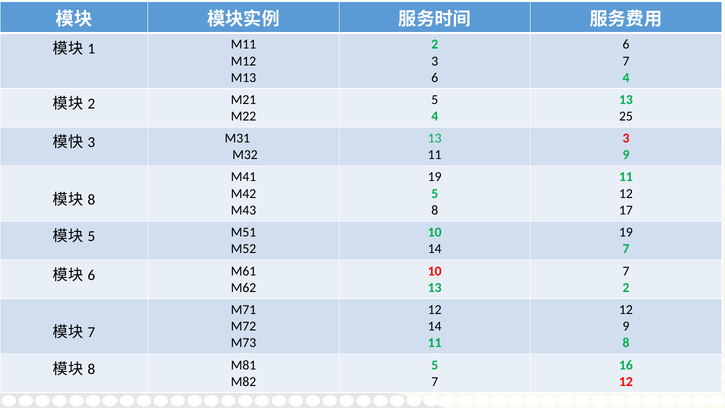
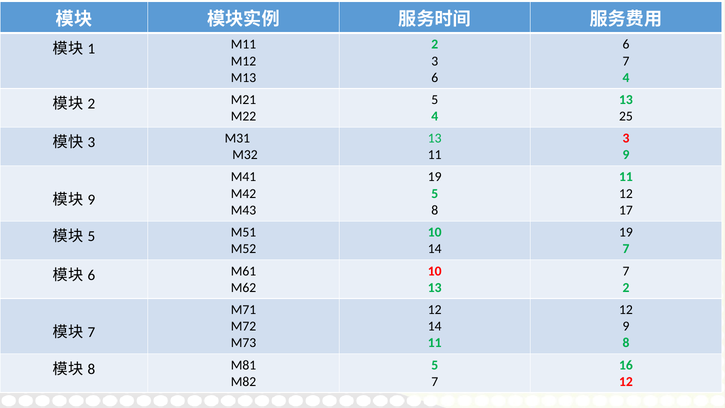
8 at (91, 200): 8 -> 9
